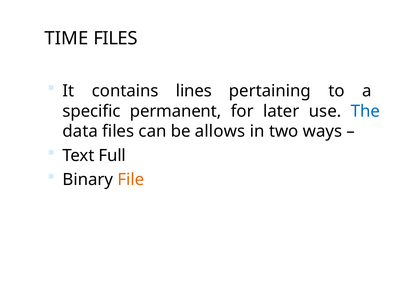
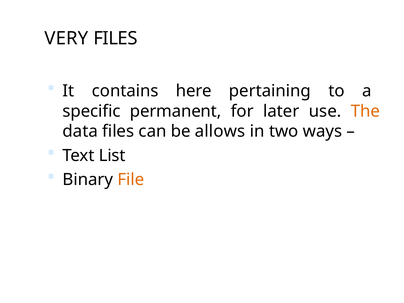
TIME: TIME -> VERY
lines: lines -> here
The colour: blue -> orange
Full: Full -> List
